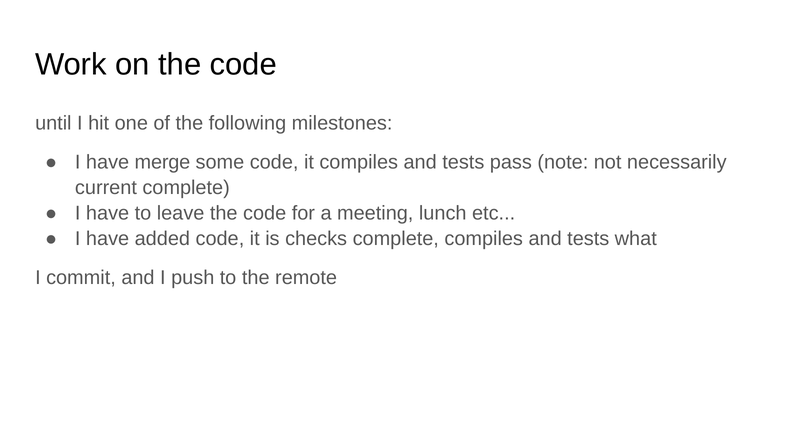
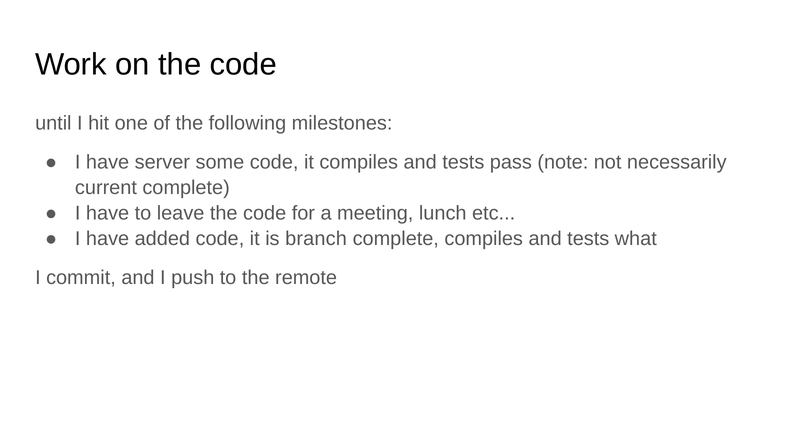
merge: merge -> server
checks: checks -> branch
